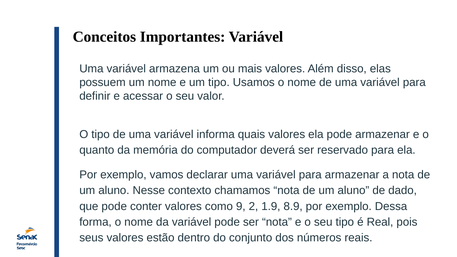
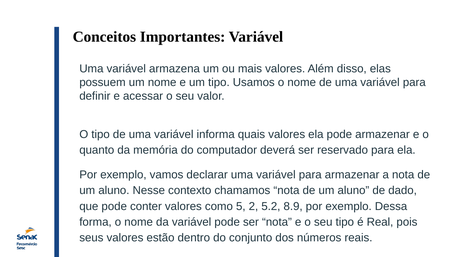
9: 9 -> 5
1.9: 1.9 -> 5.2
